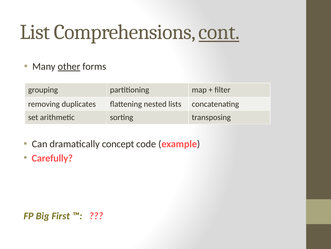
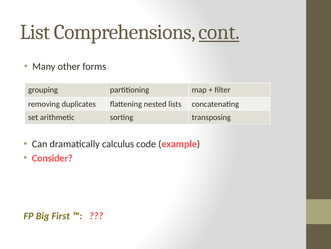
other underline: present -> none
concept: concept -> calculus
Carefully: Carefully -> Consider
